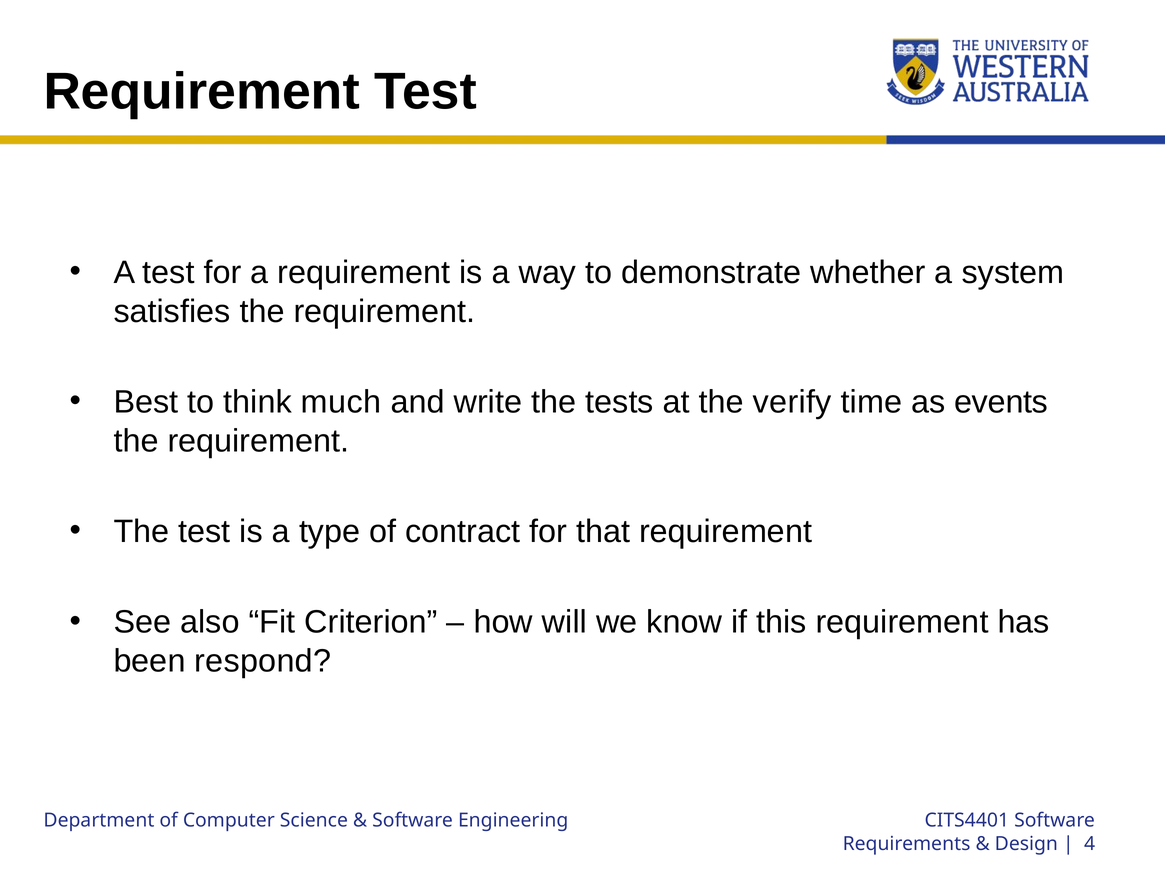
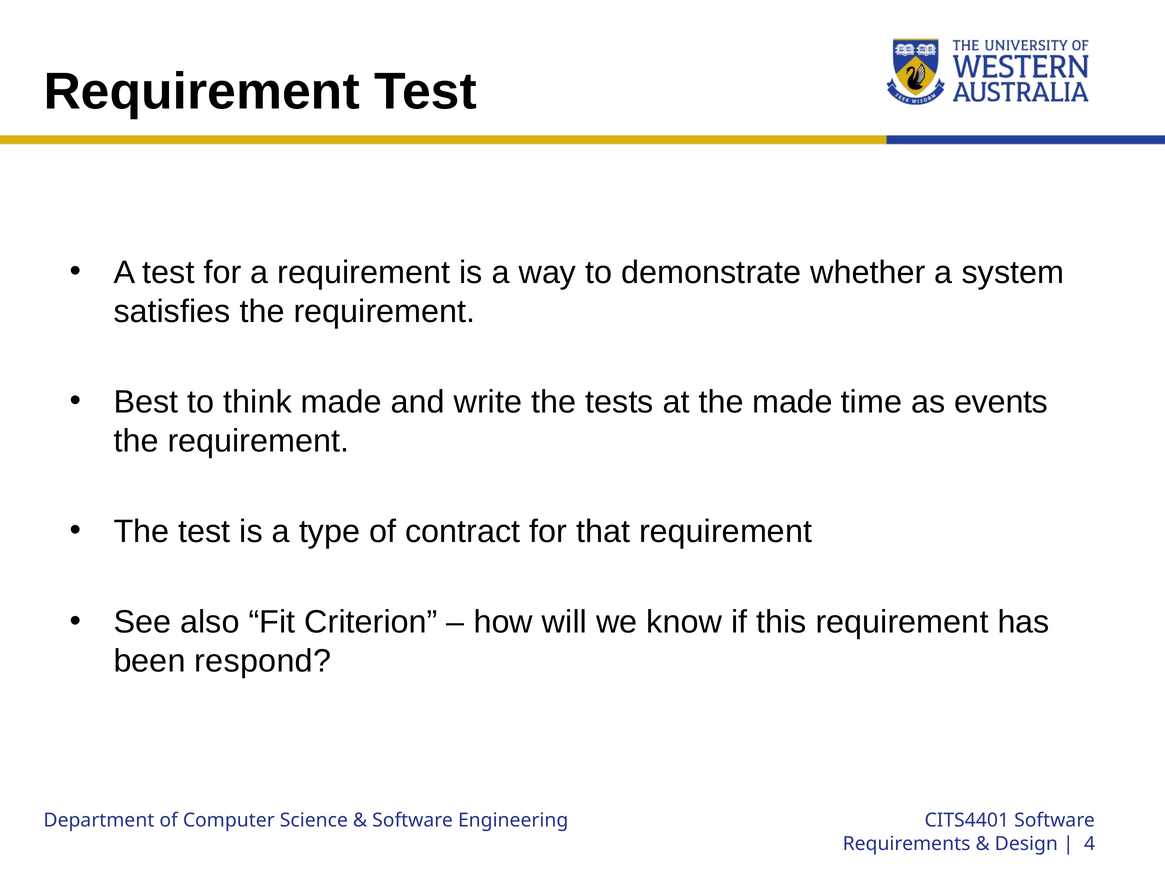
think much: much -> made
the verify: verify -> made
